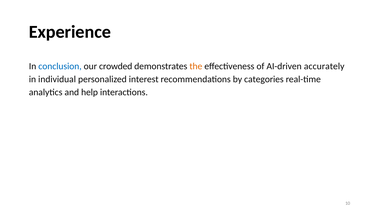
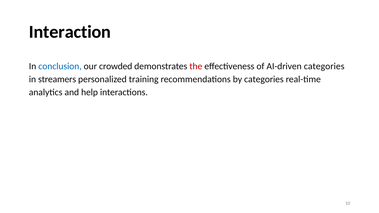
Experience: Experience -> Interaction
the colour: orange -> red
AI-driven accurately: accurately -> categories
individual: individual -> streamers
interest: interest -> training
